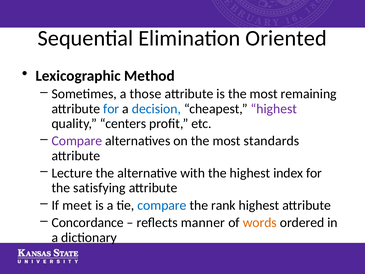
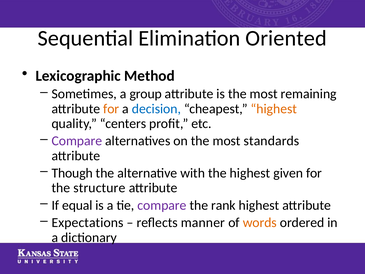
those: those -> group
for at (111, 109) colour: blue -> orange
highest at (274, 109) colour: purple -> orange
Lecture: Lecture -> Though
index: index -> given
satisfying: satisfying -> structure
meet: meet -> equal
compare at (162, 205) colour: blue -> purple
Concordance: Concordance -> Expectations
